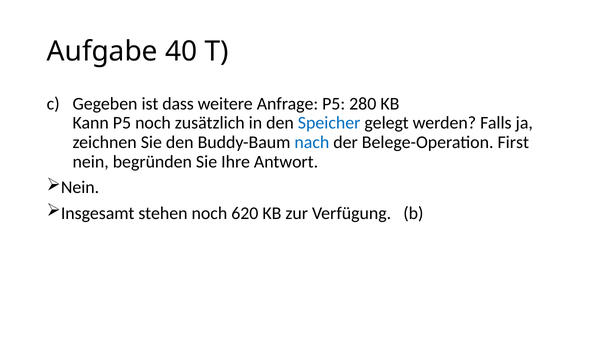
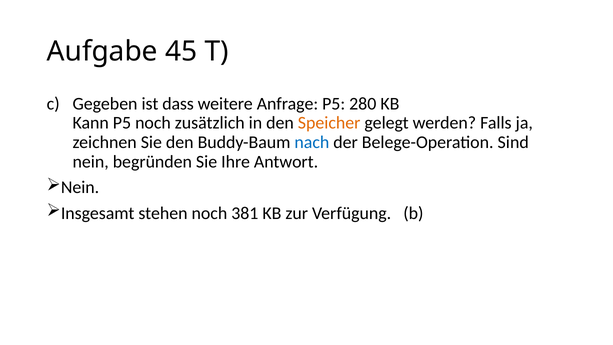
40: 40 -> 45
Speicher colour: blue -> orange
First: First -> Sind
620: 620 -> 381
